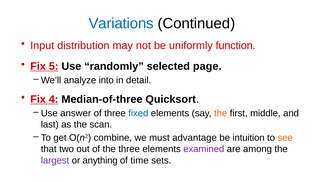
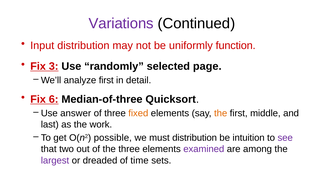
Variations colour: blue -> purple
5: 5 -> 3
analyze into: into -> first
4: 4 -> 6
fixed colour: blue -> orange
scan: scan -> work
combine: combine -> possible
must advantage: advantage -> distribution
see colour: orange -> purple
anything: anything -> dreaded
